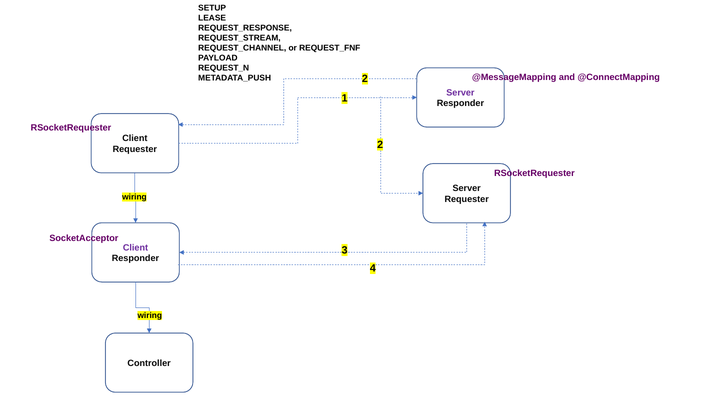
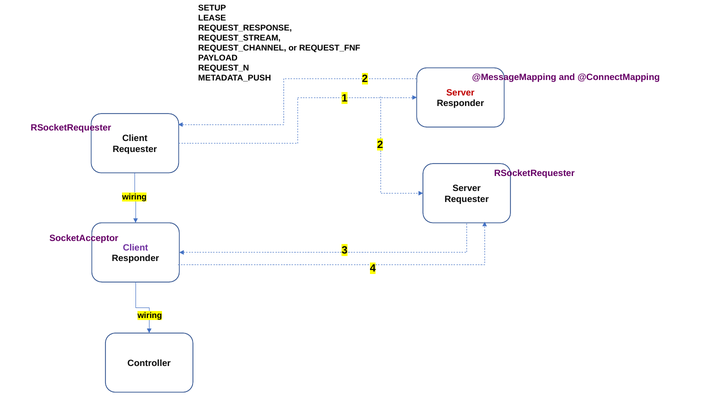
Server at (460, 93) colour: purple -> red
